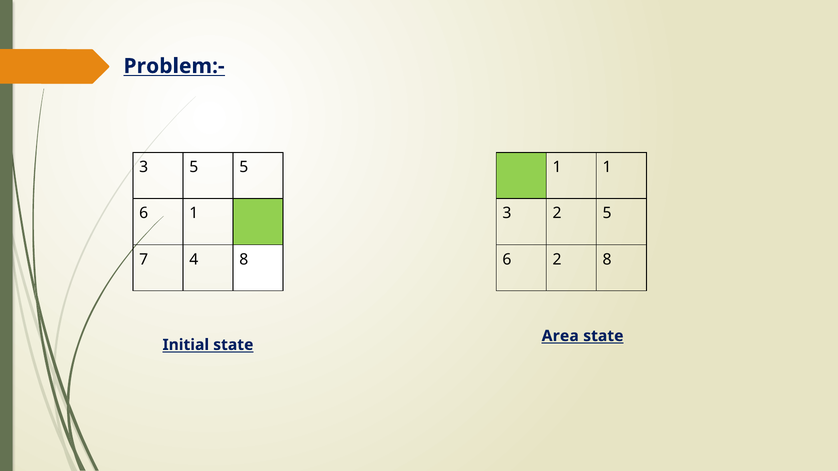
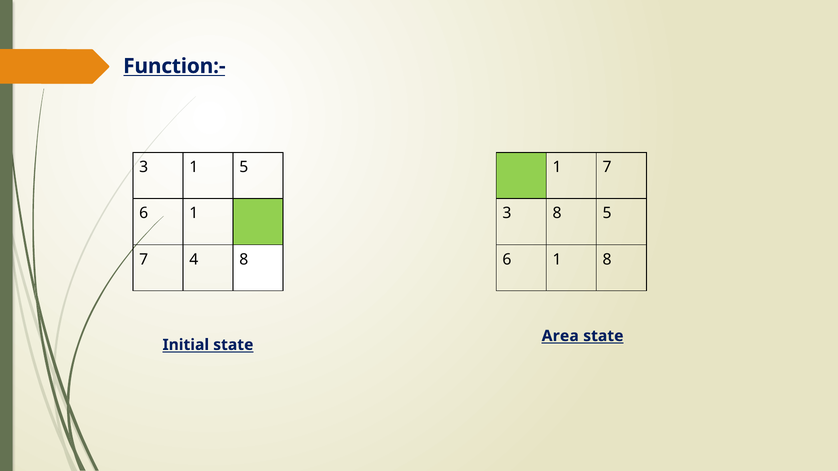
Problem:-: Problem:- -> Function:-
3 5: 5 -> 1
1 at (607, 167): 1 -> 7
3 2: 2 -> 8
2 at (557, 260): 2 -> 1
